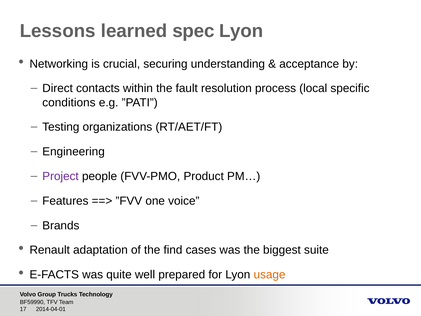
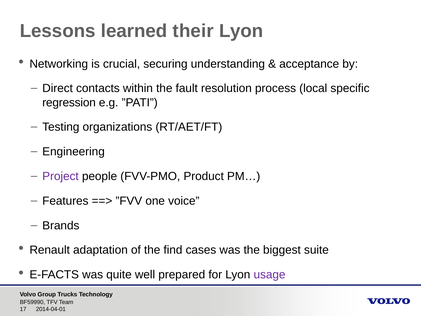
spec: spec -> their
conditions: conditions -> regression
usage colour: orange -> purple
